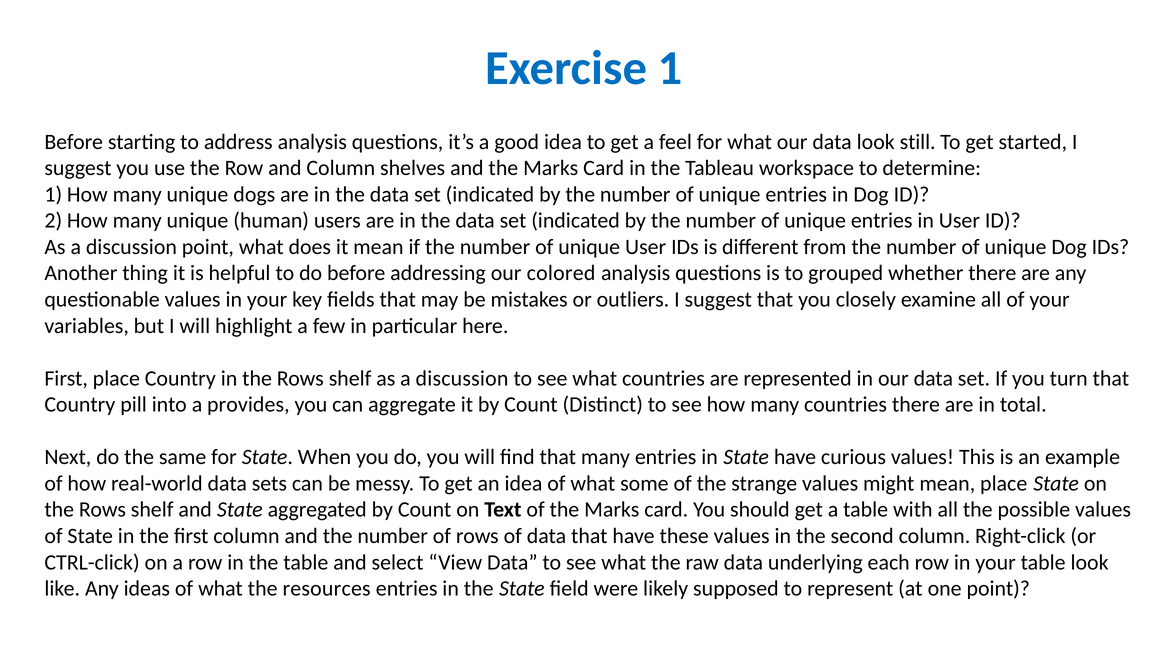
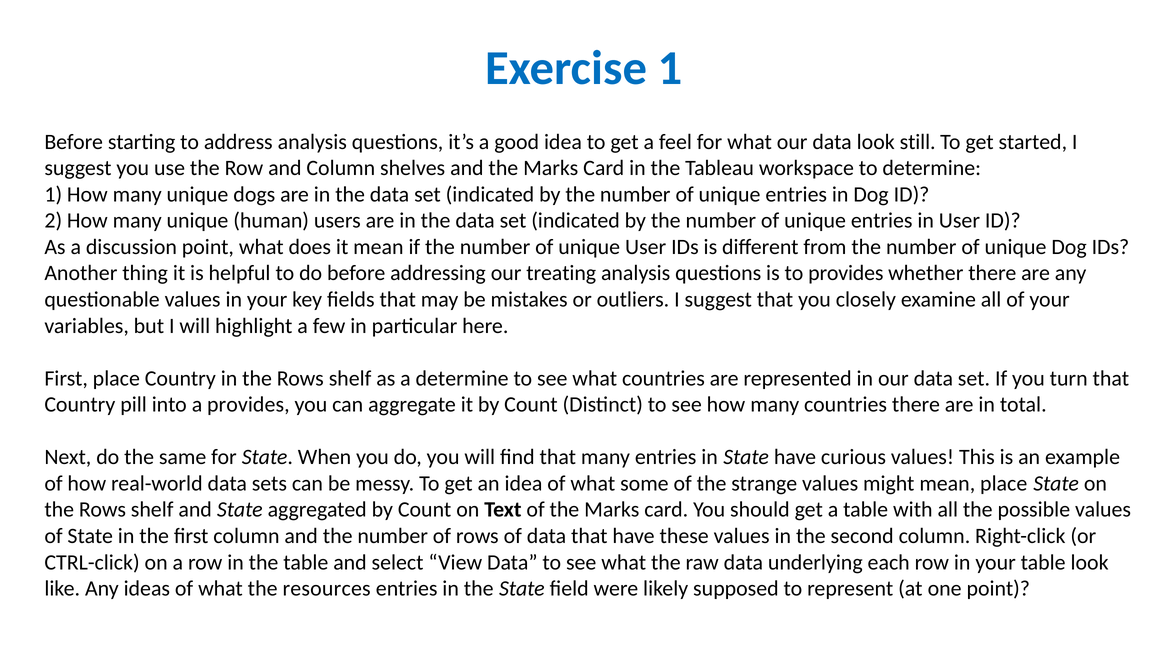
colored: colored -> treating
to grouped: grouped -> provides
shelf as a discussion: discussion -> determine
